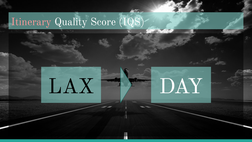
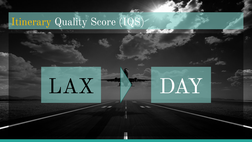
Itinerary colour: pink -> yellow
